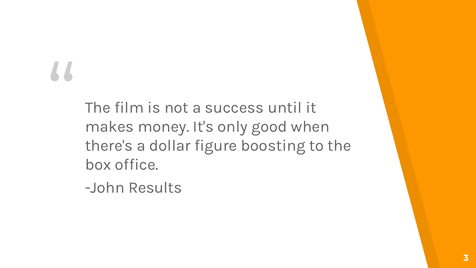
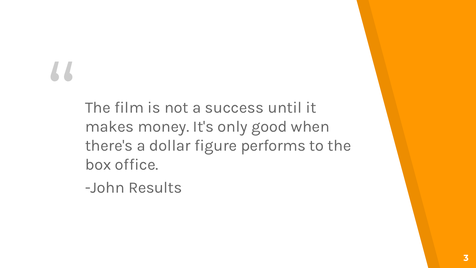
boosting: boosting -> performs
